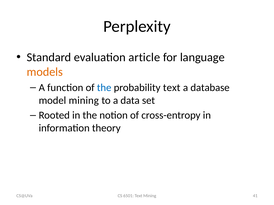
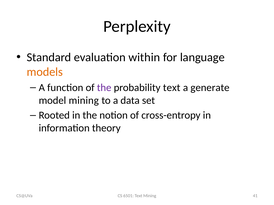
article: article -> within
the at (104, 88) colour: blue -> purple
database: database -> generate
